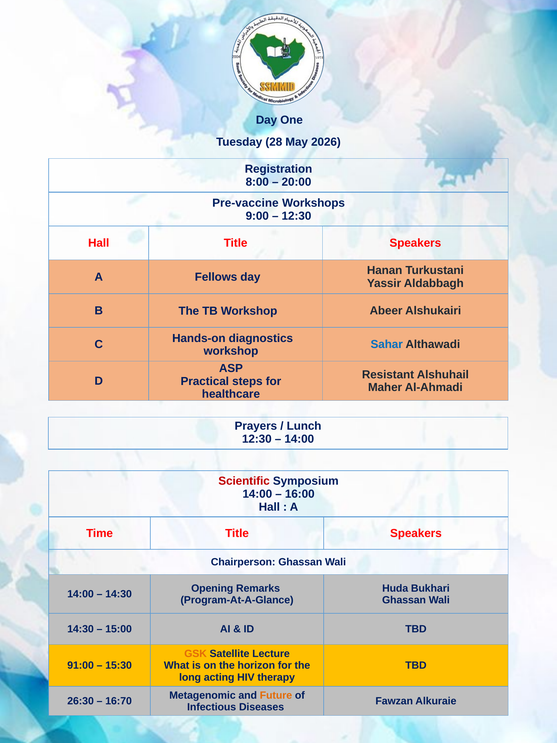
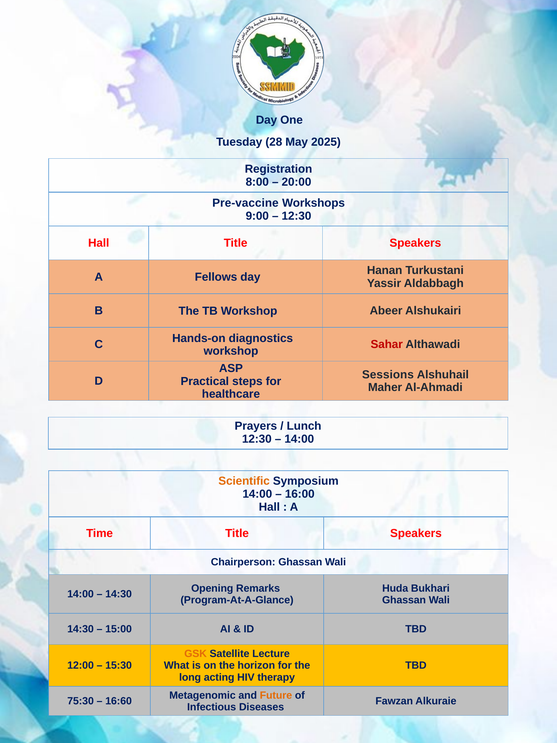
2026: 2026 -> 2025
Sahar colour: blue -> red
Resistant: Resistant -> Sessions
Scientific colour: red -> orange
91:00: 91:00 -> 12:00
26:30: 26:30 -> 75:30
16:70: 16:70 -> 16:60
